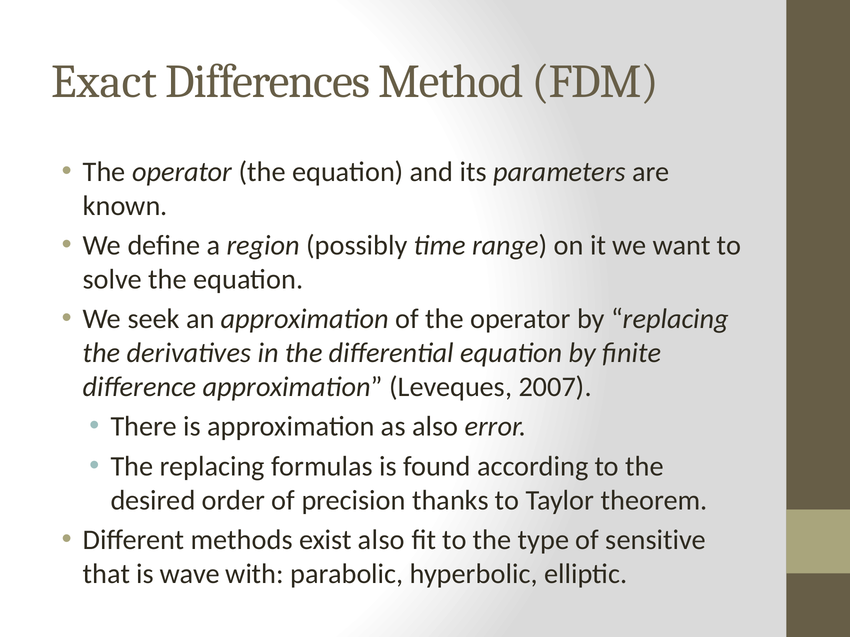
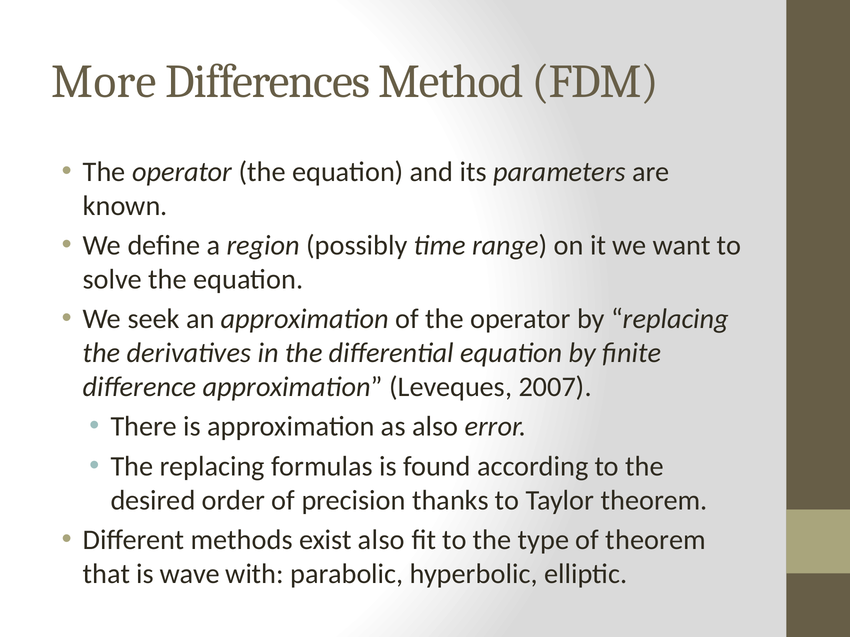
Exact: Exact -> More
of sensitive: sensitive -> theorem
